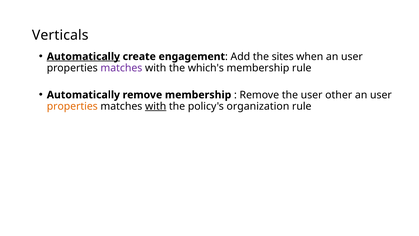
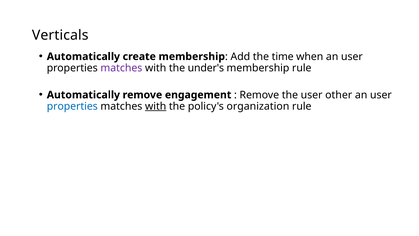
Automatically at (83, 56) underline: present -> none
create engagement: engagement -> membership
sites: sites -> time
which's: which's -> under's
remove membership: membership -> engagement
properties at (72, 106) colour: orange -> blue
